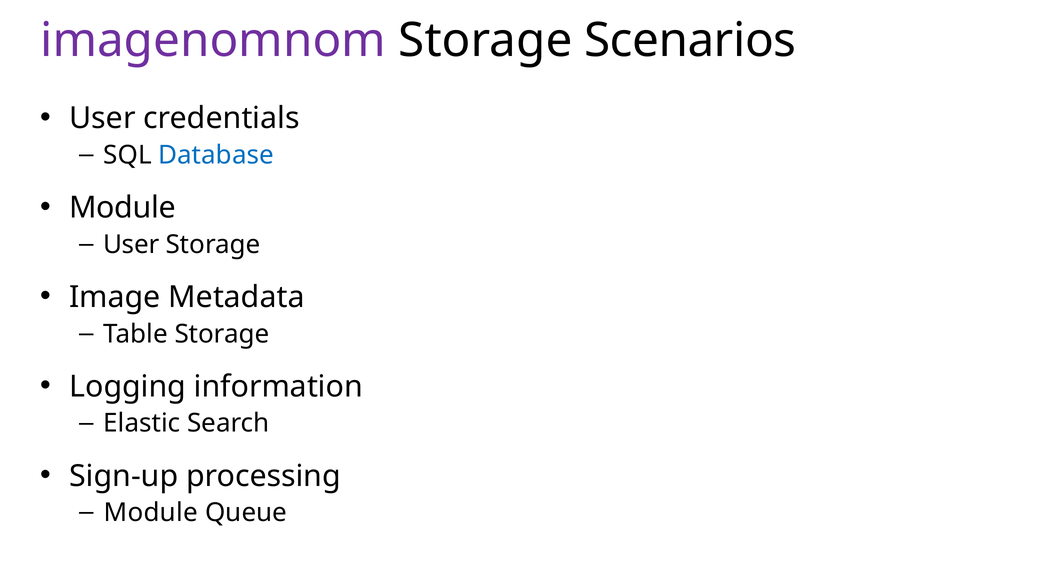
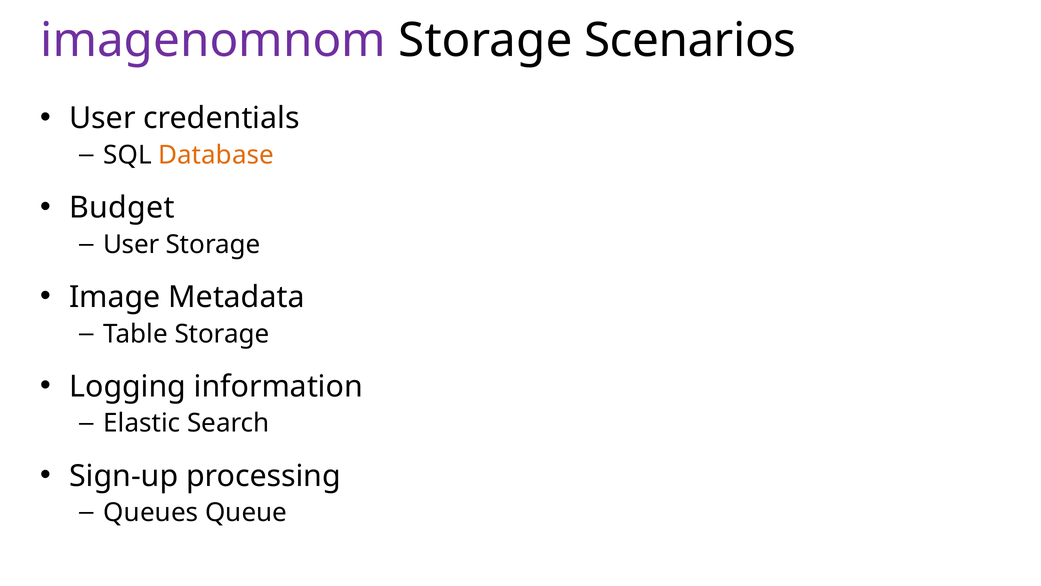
Database colour: blue -> orange
Module at (122, 207): Module -> Budget
Module at (151, 512): Module -> Queues
